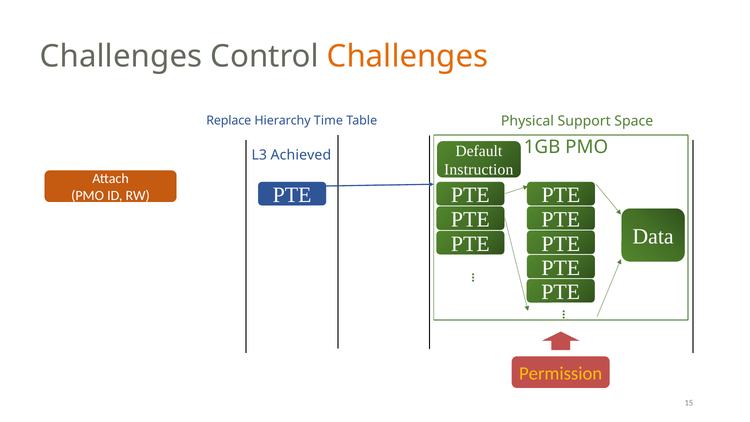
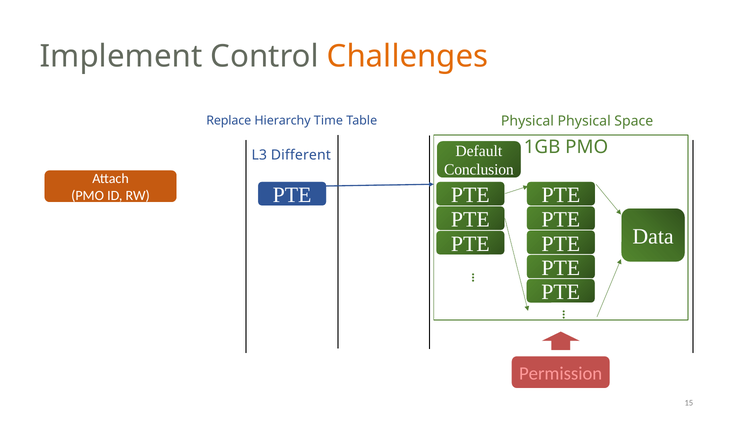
Challenges at (121, 56): Challenges -> Implement
Support at (584, 121): Support -> Physical
Achieved: Achieved -> Different
Instruction: Instruction -> Conclusion
Permission colour: yellow -> pink
